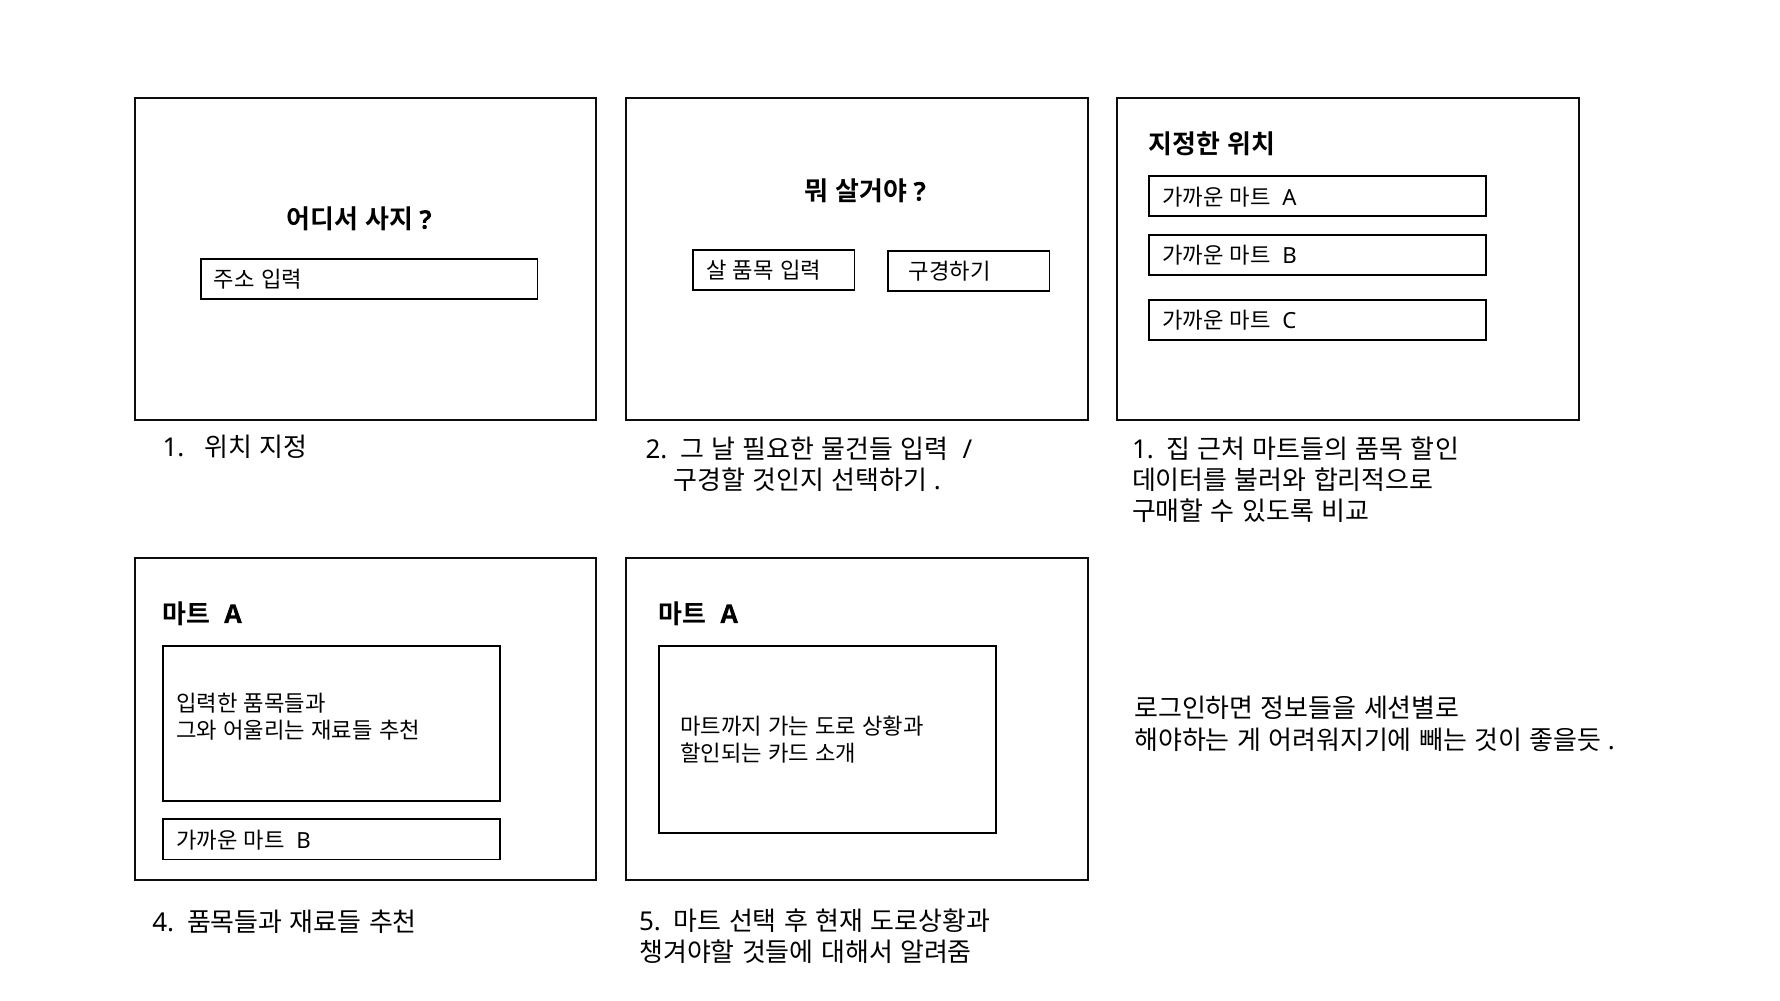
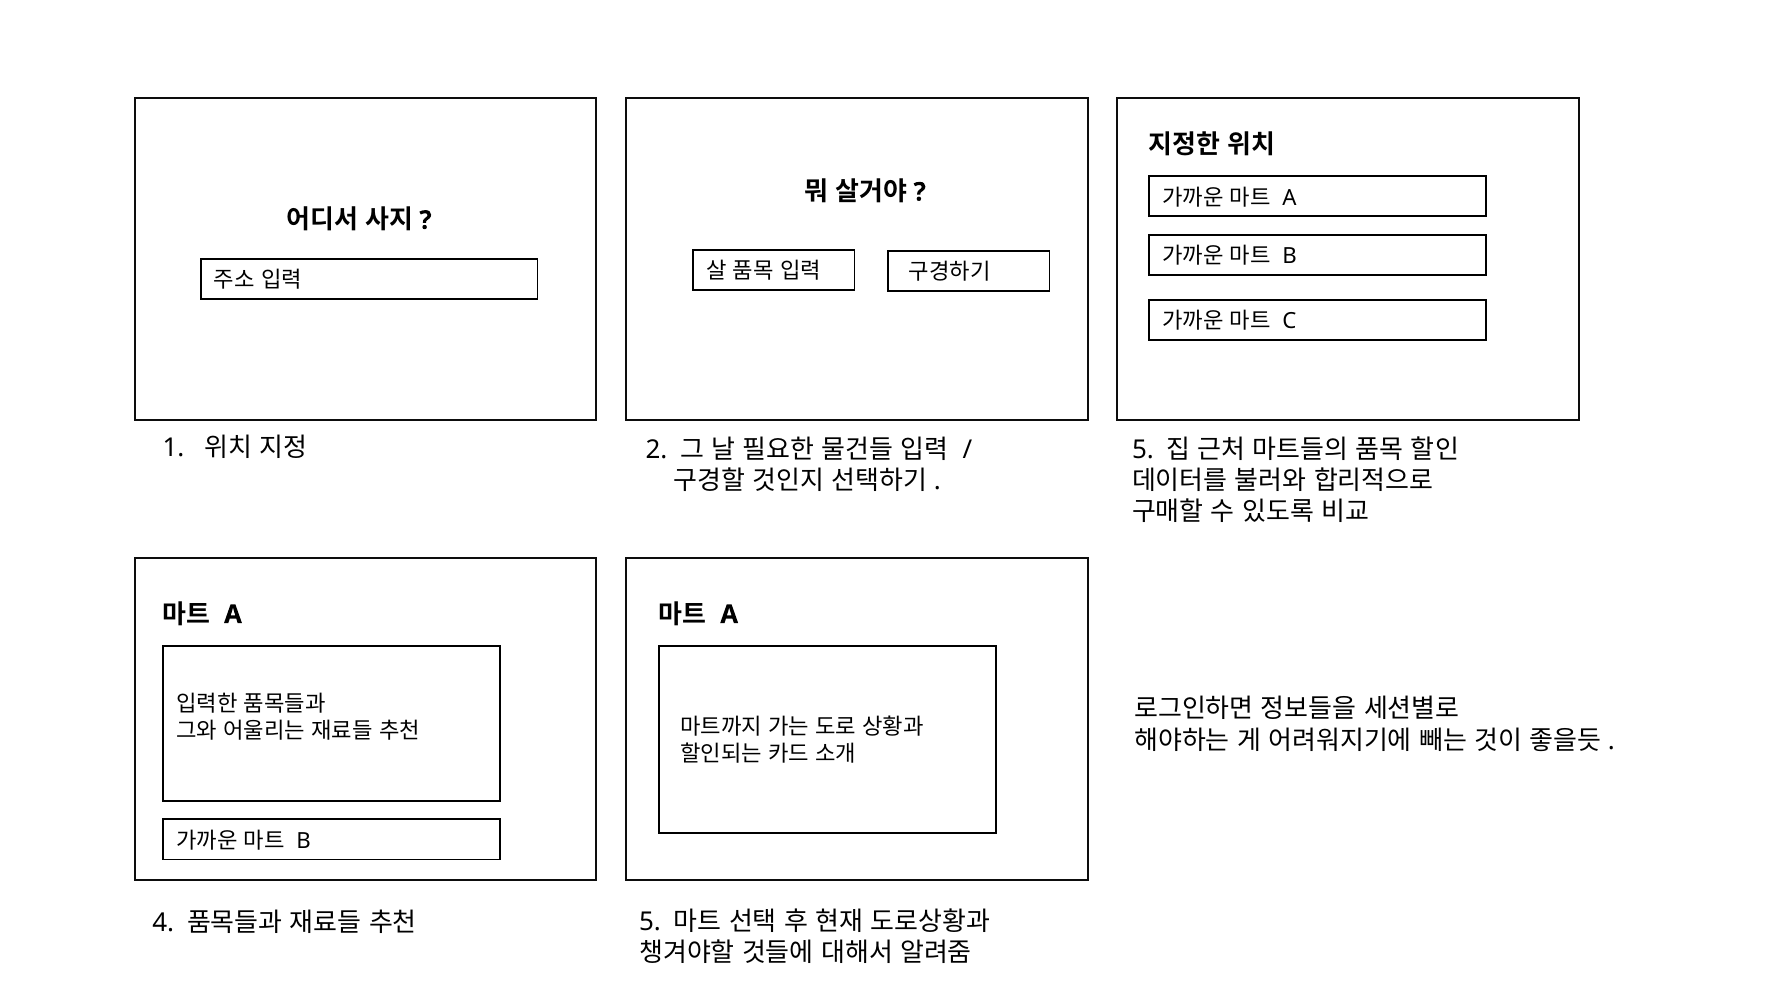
1 at (1143, 450): 1 -> 5
